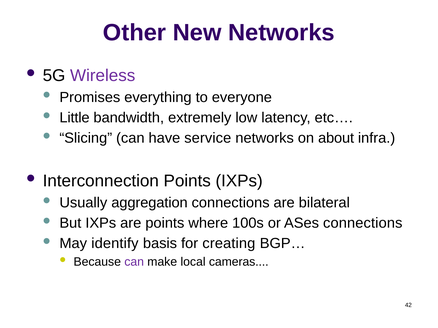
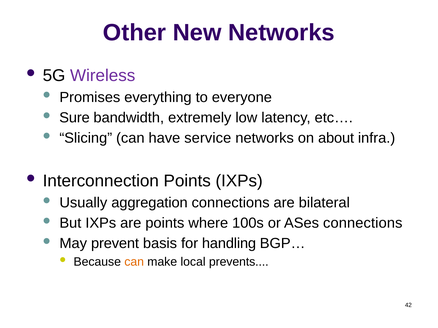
Little: Little -> Sure
identify: identify -> prevent
creating: creating -> handling
can at (134, 262) colour: purple -> orange
cameras: cameras -> prevents
